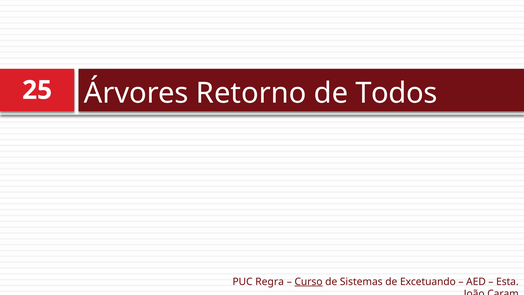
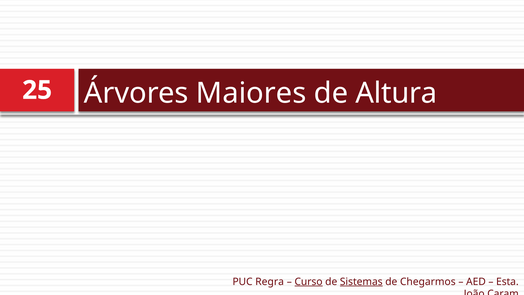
Retorno: Retorno -> Maiores
Todos: Todos -> Altura
Sistemas underline: none -> present
Excetuando: Excetuando -> Chegarmos
